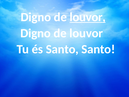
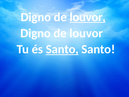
Santo at (62, 49) underline: none -> present
